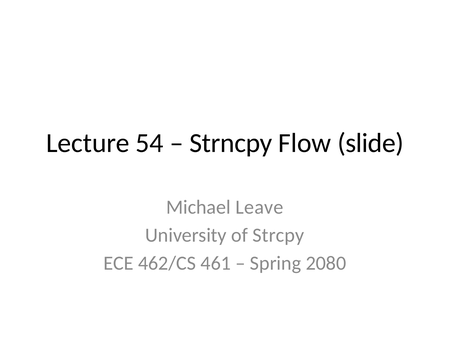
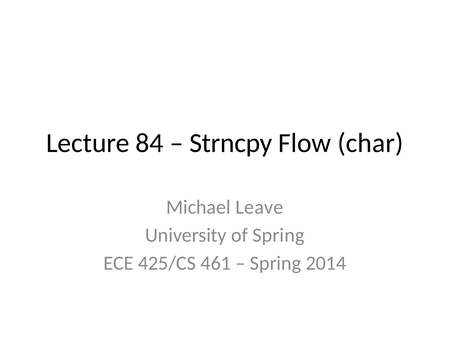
54: 54 -> 84
slide: slide -> char
of Strcpy: Strcpy -> Spring
462/CS: 462/CS -> 425/CS
2080: 2080 -> 2014
